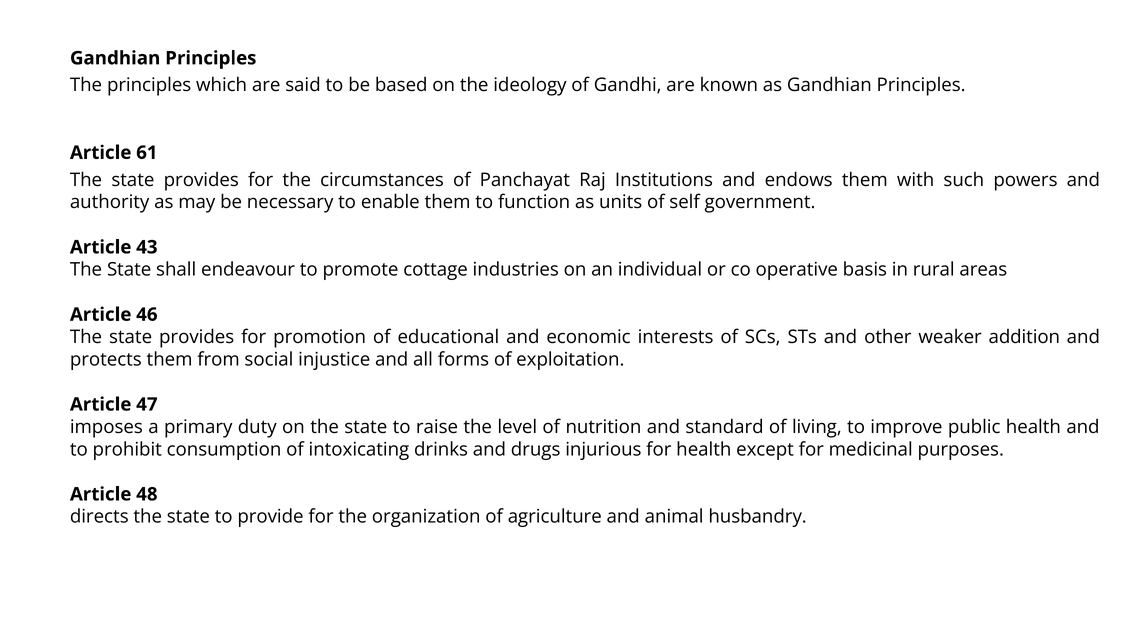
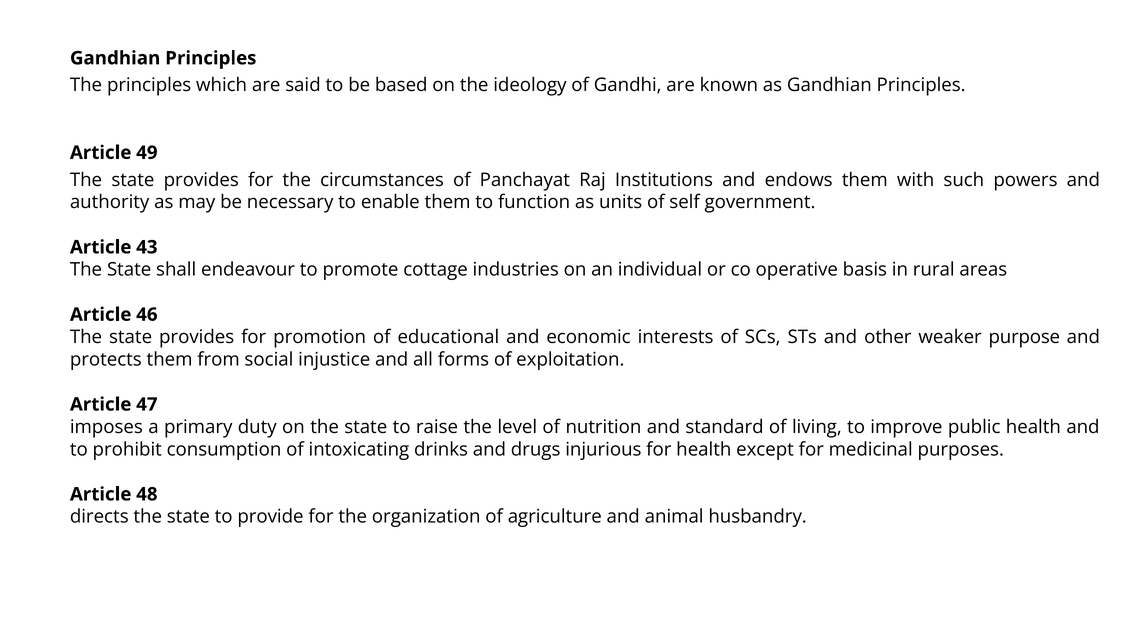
61: 61 -> 49
addition: addition -> purpose
